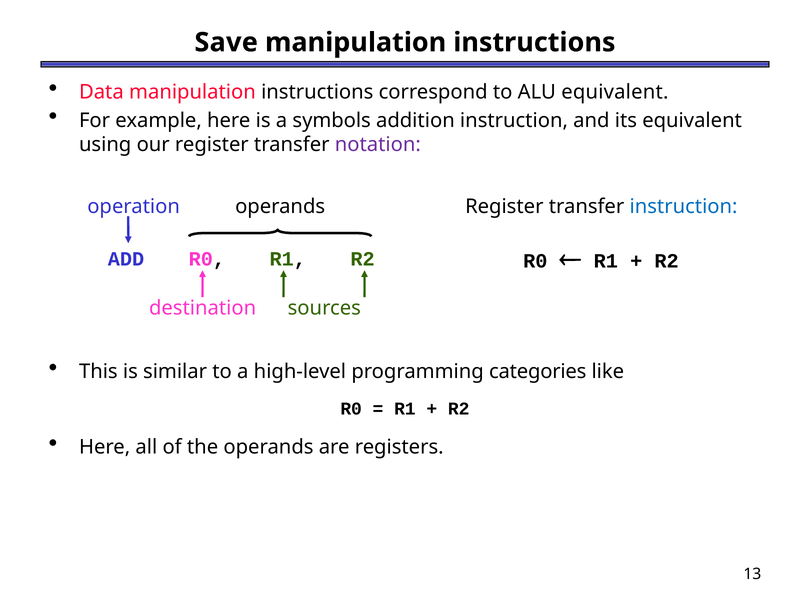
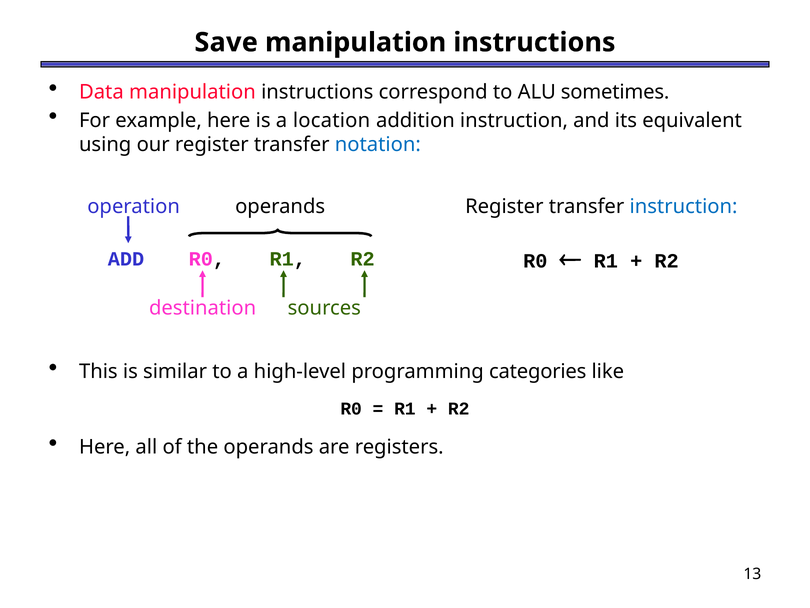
ALU equivalent: equivalent -> sometimes
symbols: symbols -> location
notation colour: purple -> blue
